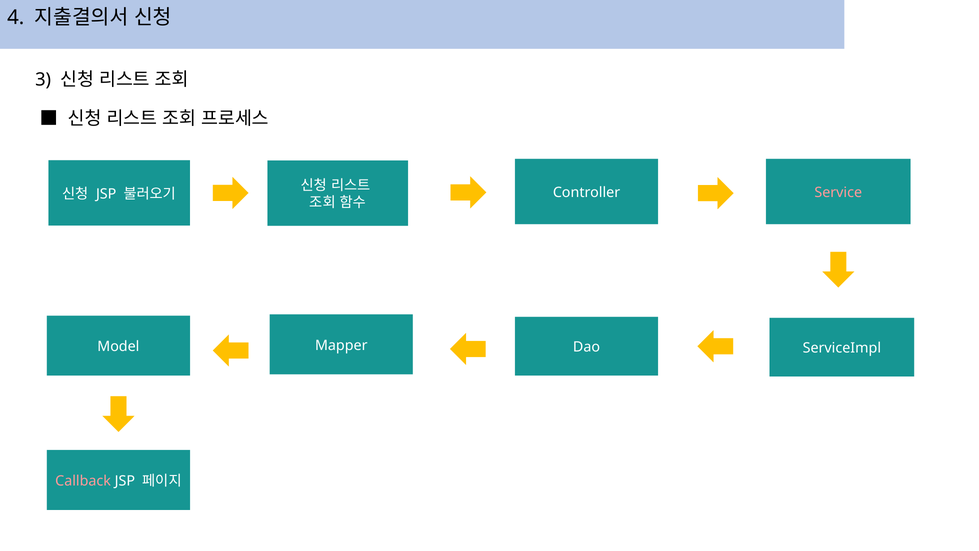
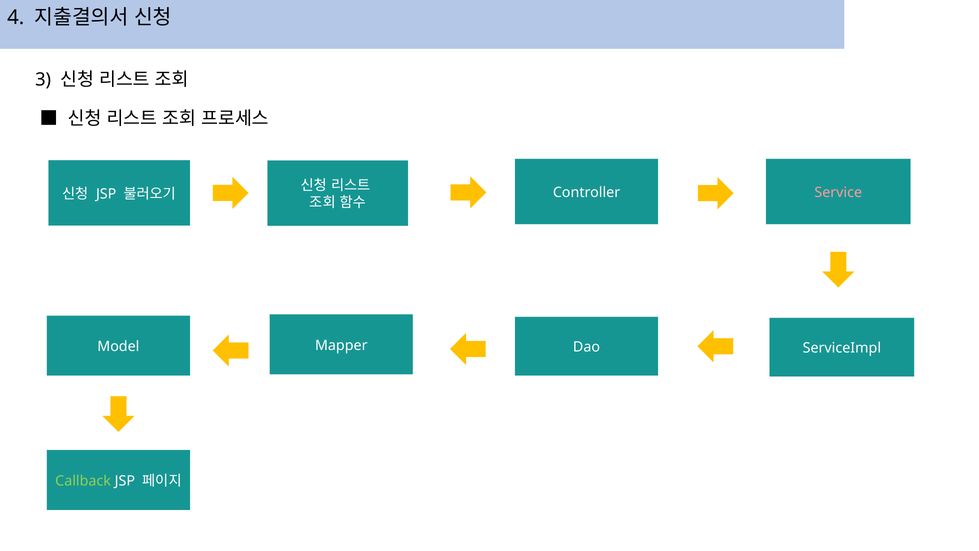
Callback colour: pink -> light green
